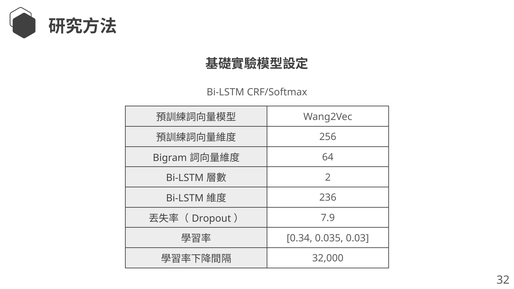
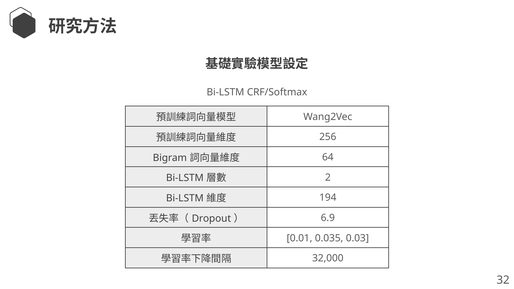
236: 236 -> 194
7.9: 7.9 -> 6.9
0.34: 0.34 -> 0.01
